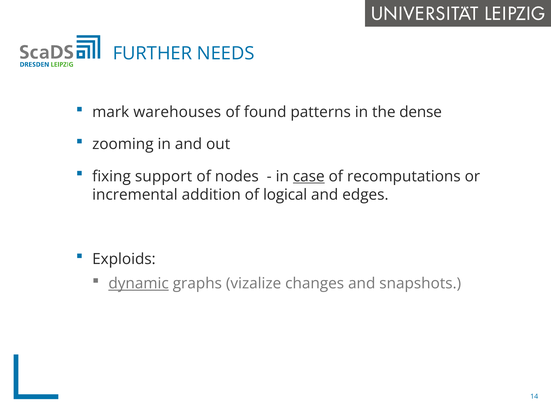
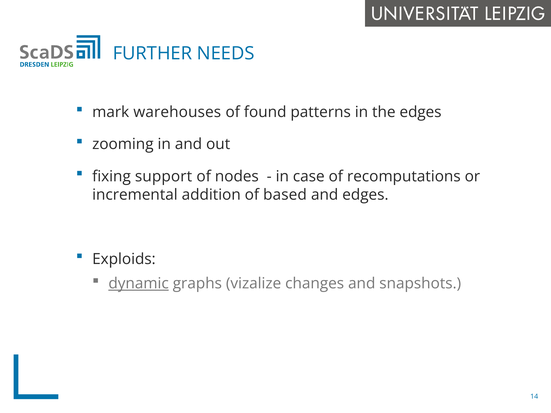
the dense: dense -> edges
case underline: present -> none
logical: logical -> based
